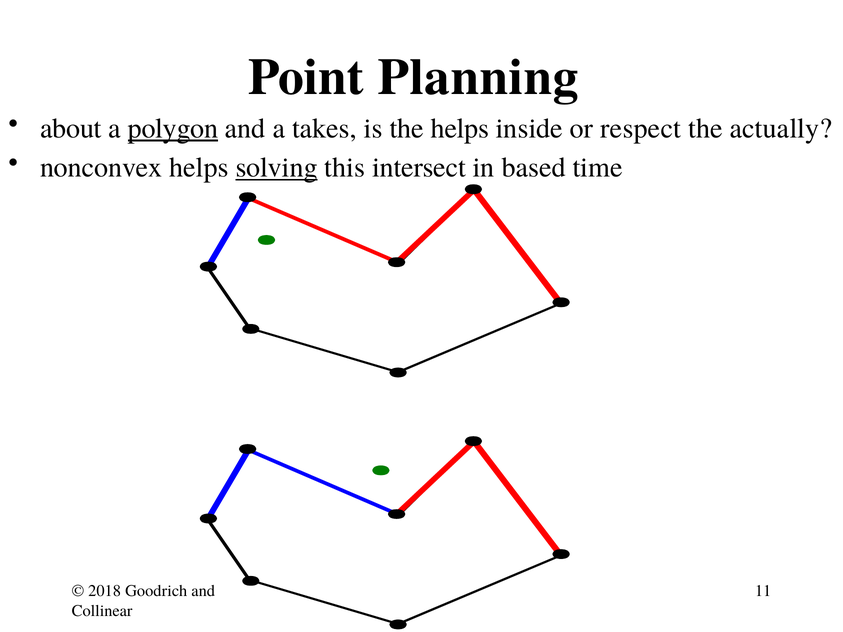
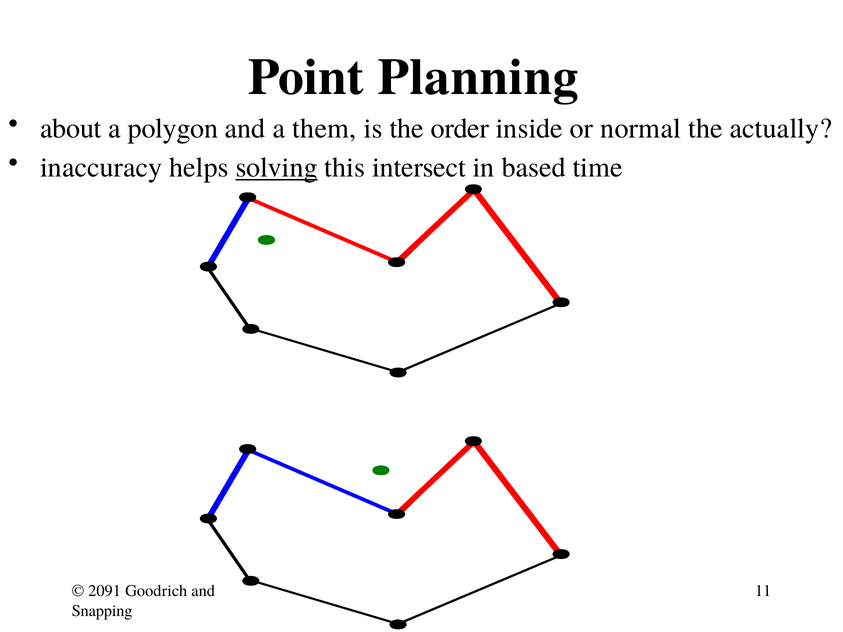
polygon underline: present -> none
takes: takes -> them
the helps: helps -> order
respect: respect -> normal
nonconvex: nonconvex -> inaccuracy
2018: 2018 -> 2091
Collinear: Collinear -> Snapping
